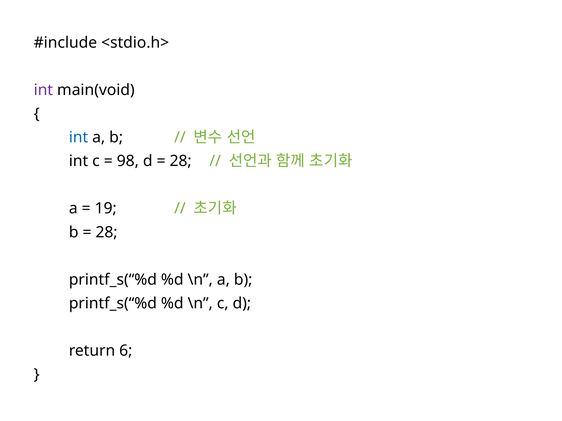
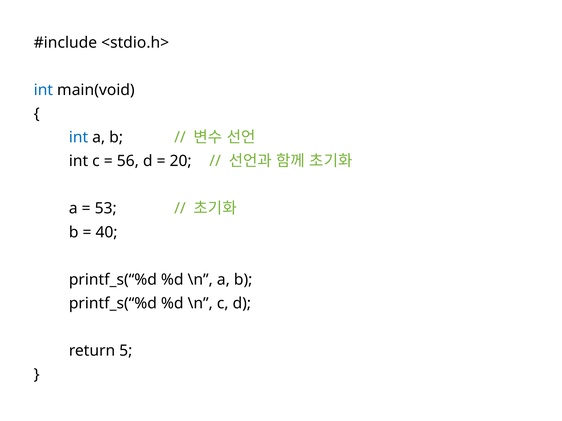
int at (43, 90) colour: purple -> blue
98: 98 -> 56
28 at (181, 161): 28 -> 20
19: 19 -> 53
28 at (107, 232): 28 -> 40
6: 6 -> 5
